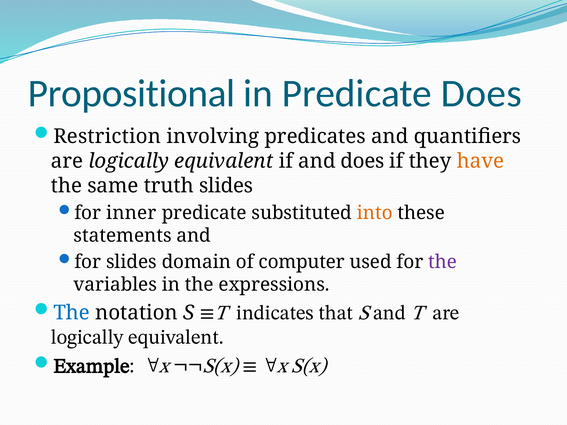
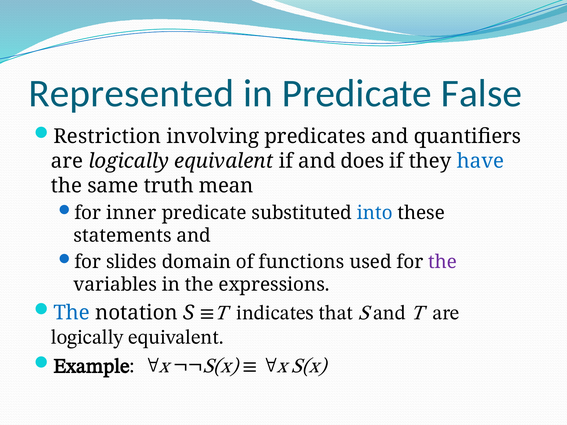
Propositional: Propositional -> Represented
Predicate Does: Does -> False
have colour: orange -> blue
truth slides: slides -> mean
into colour: orange -> blue
computer: computer -> functions
